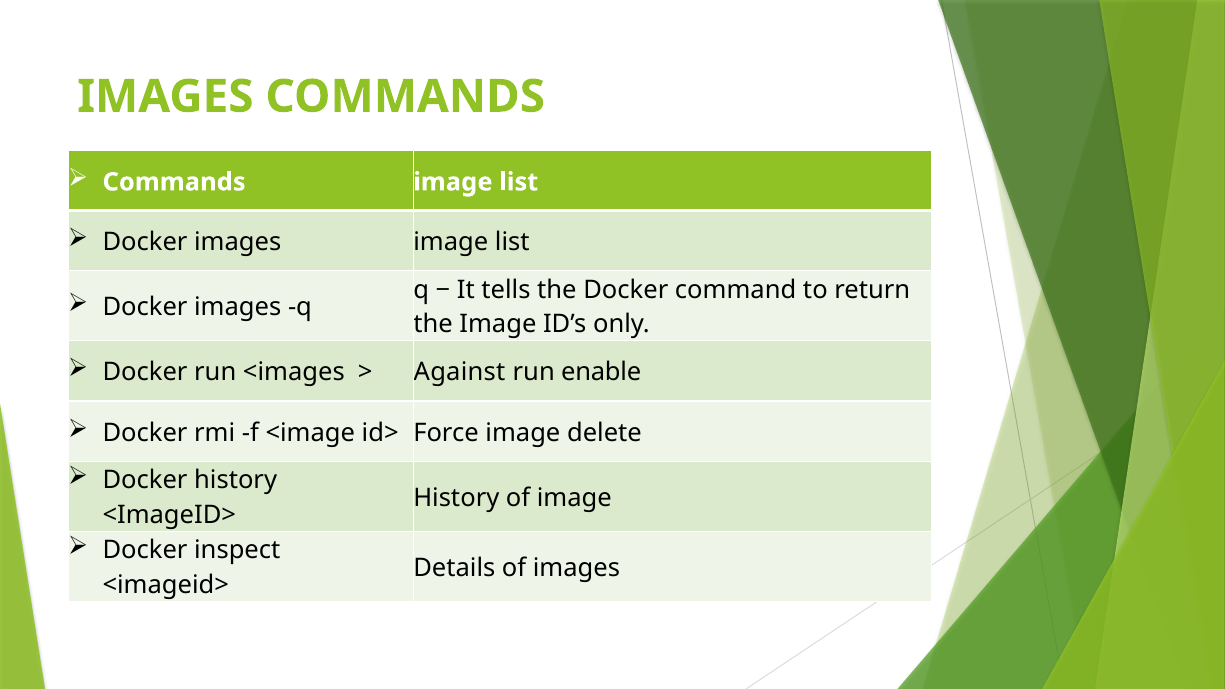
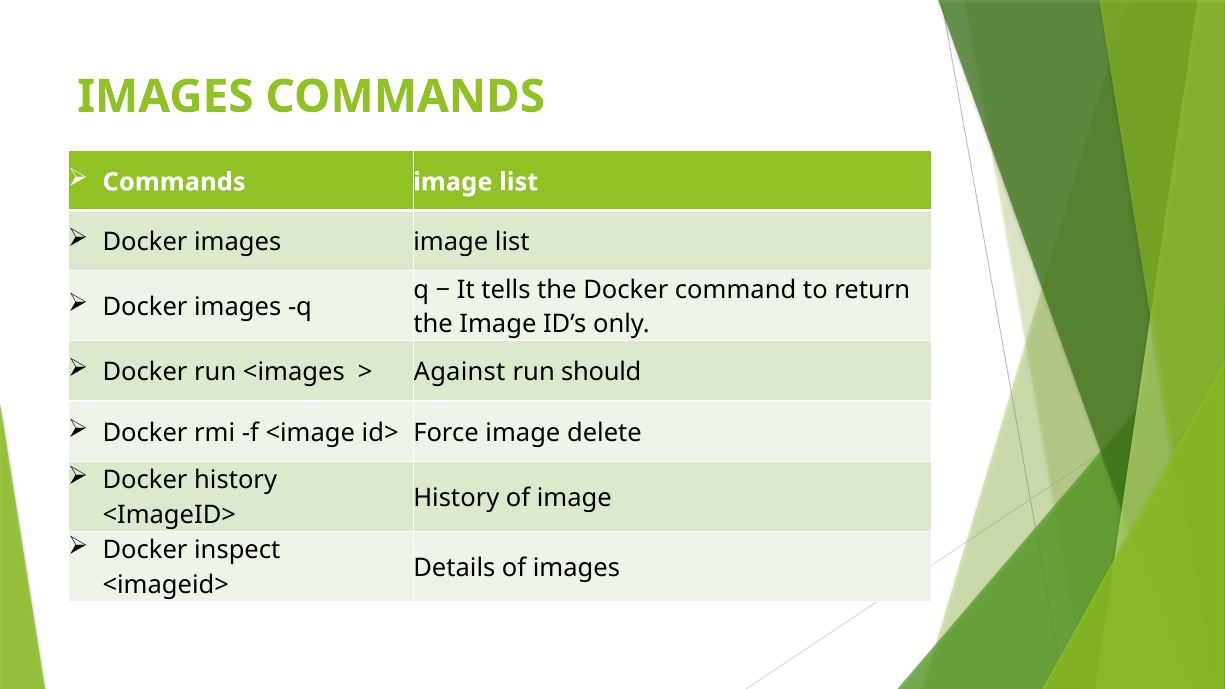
enable: enable -> should
